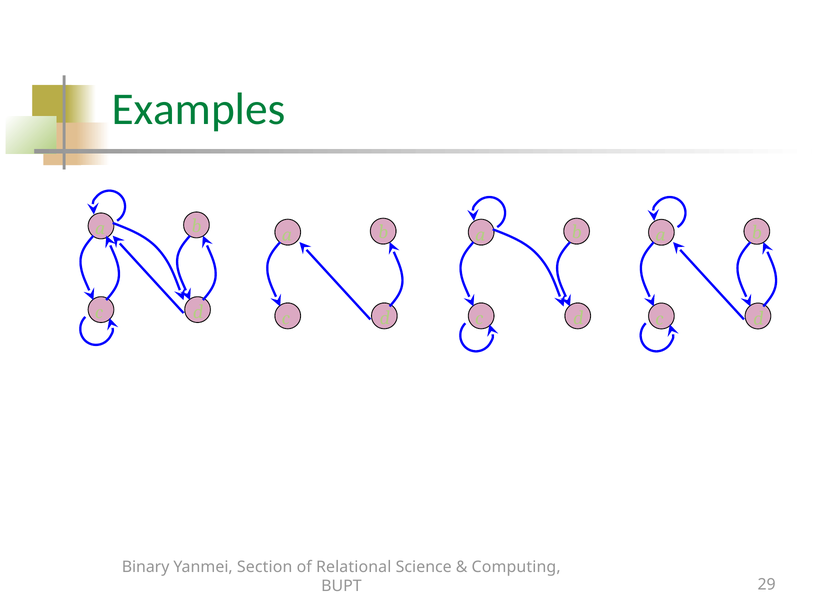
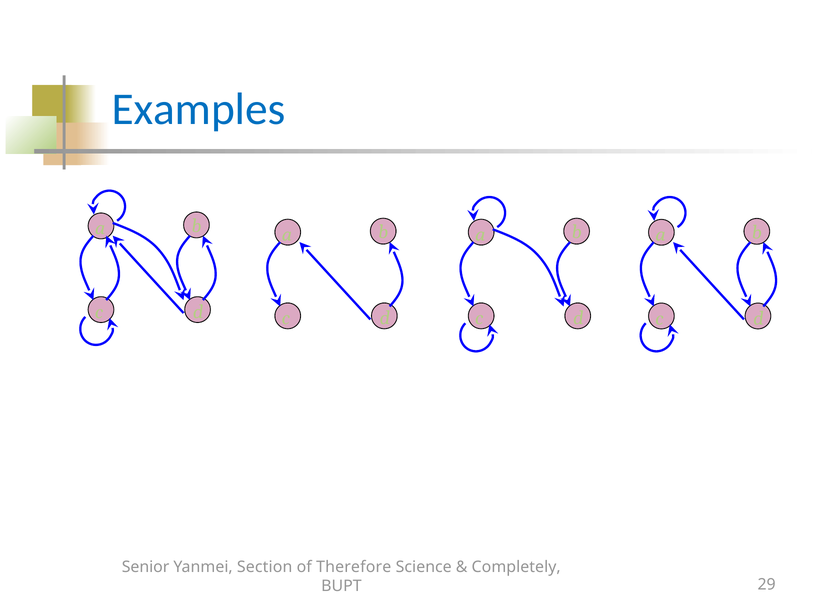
Examples colour: green -> blue
Binary: Binary -> Senior
Relational: Relational -> Therefore
Computing: Computing -> Completely
